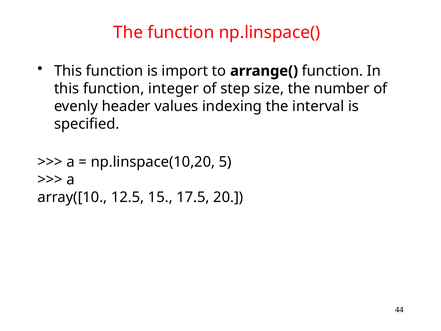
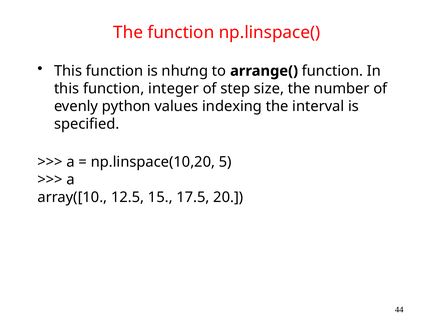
import: import -> nhưng
header: header -> python
